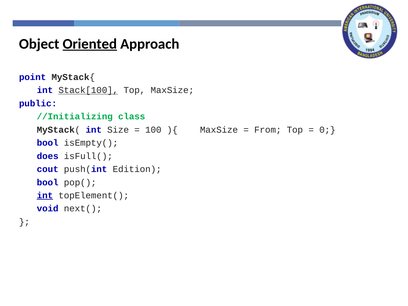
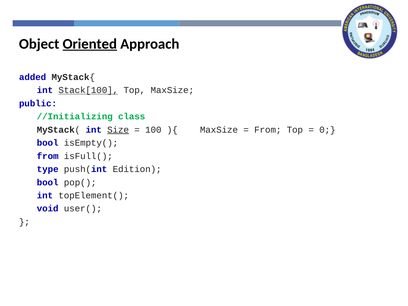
point: point -> added
Size underline: none -> present
does at (48, 156): does -> from
cout: cout -> type
int at (45, 196) underline: present -> none
next(: next( -> user(
